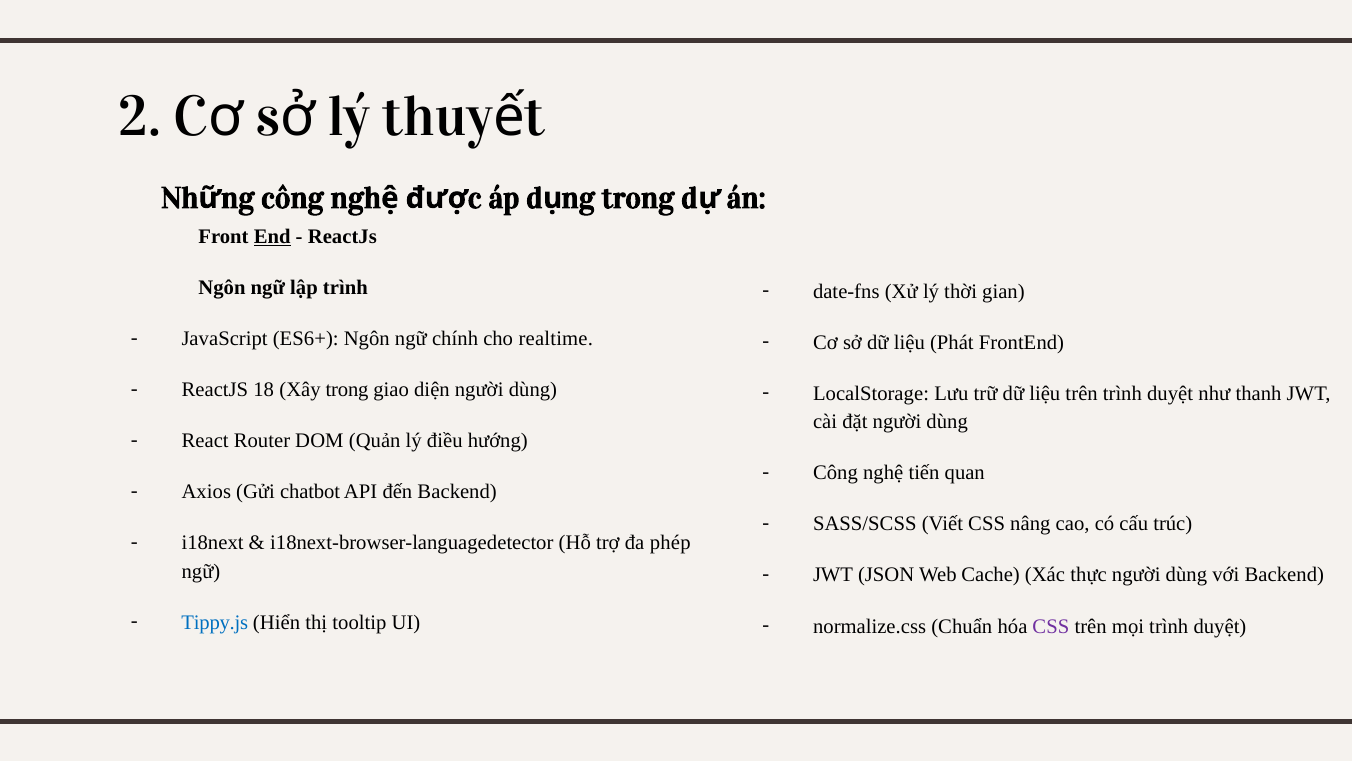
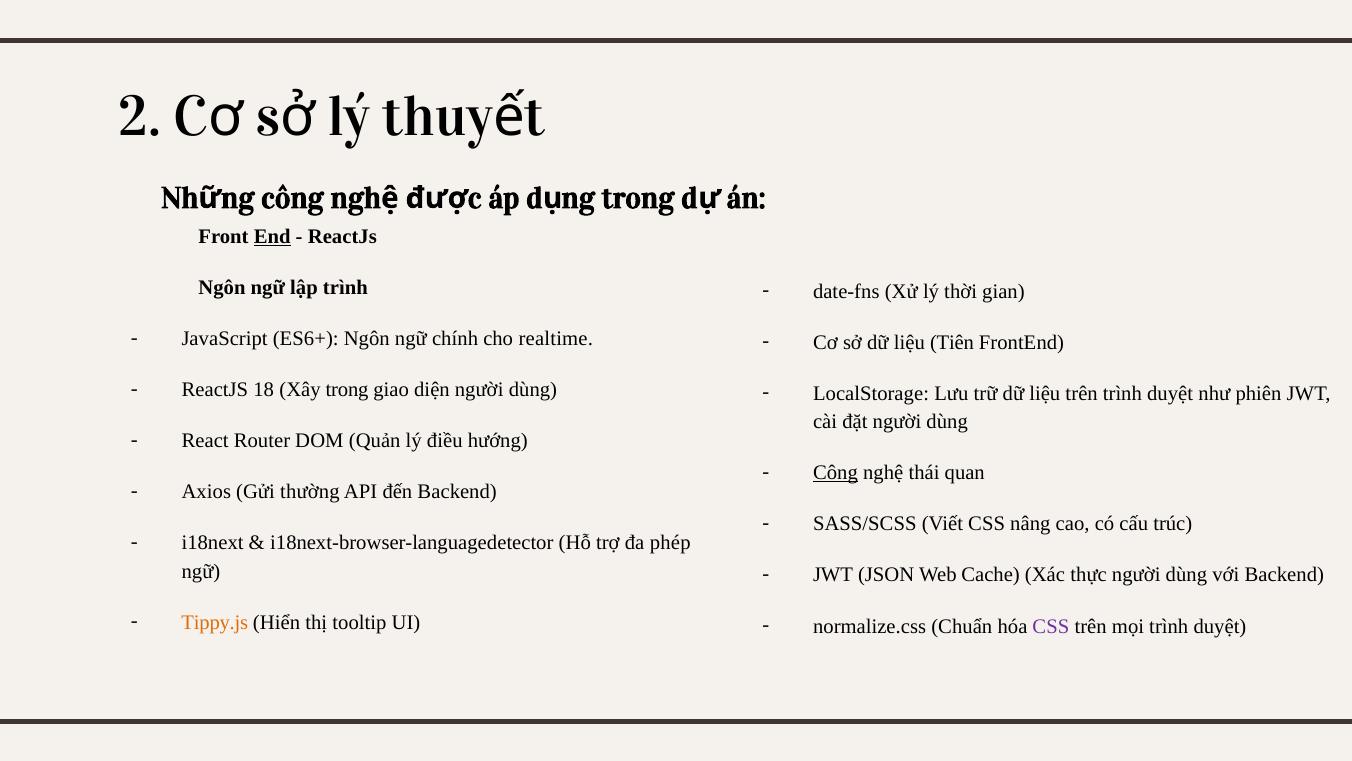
Phát: Phát -> Tiên
thanh: thanh -> phiên
Công at (835, 473) underline: none -> present
tiến: tiến -> thái
chatbot: chatbot -> thường
Tippy.js colour: blue -> orange
